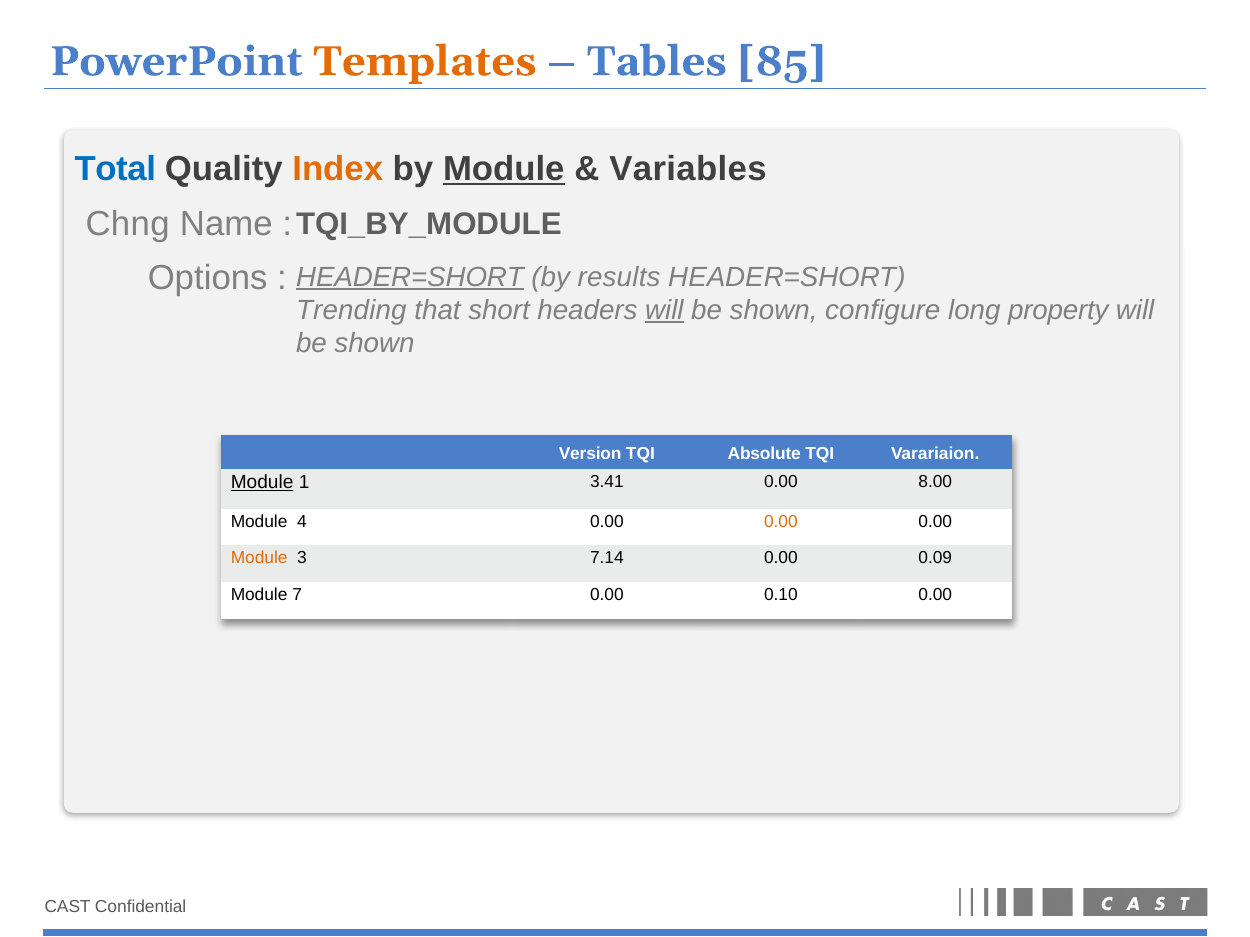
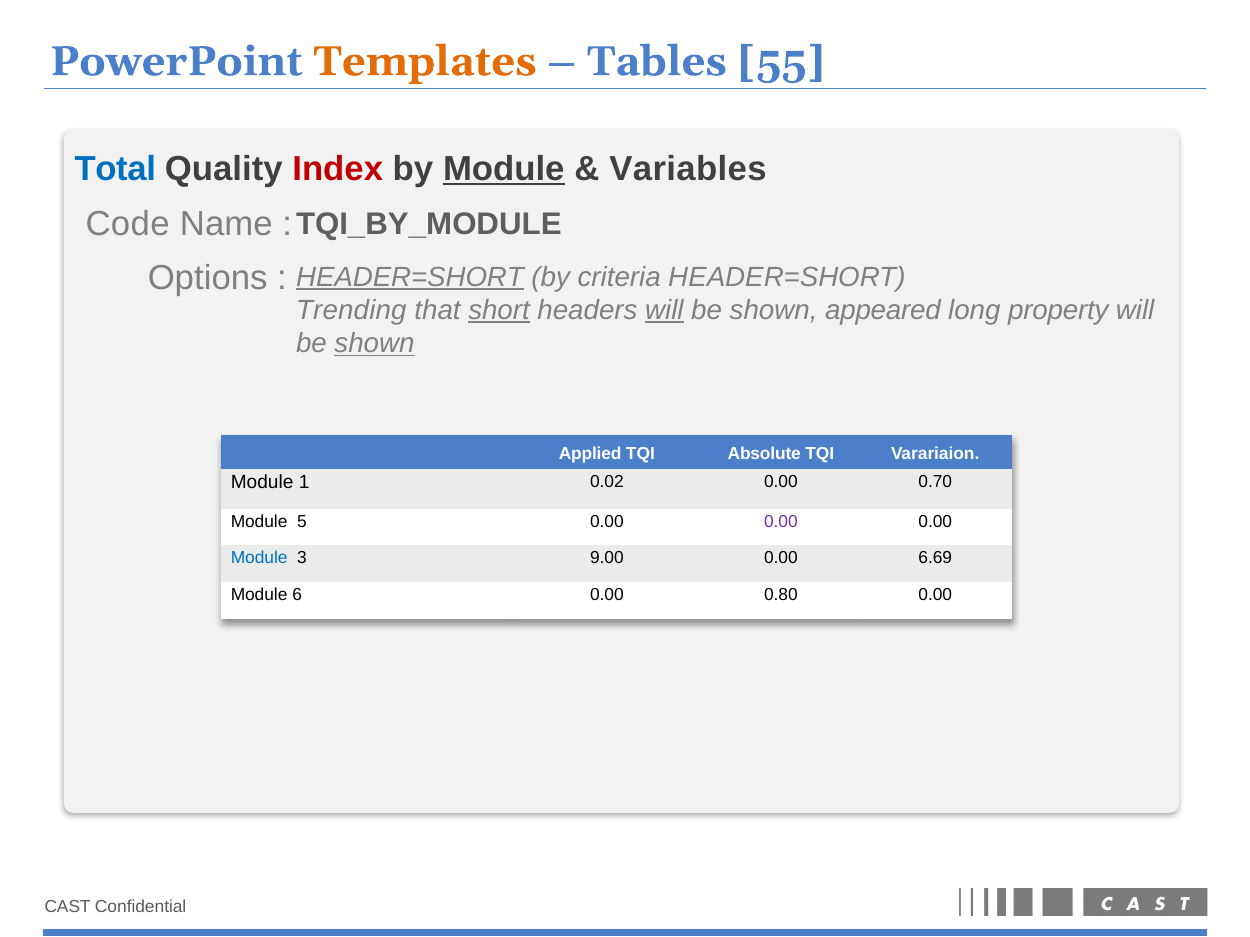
85: 85 -> 55
Index colour: orange -> red
Chng: Chng -> Code
results: results -> criteria
short underline: none -> present
configure: configure -> appeared
shown at (374, 344) underline: none -> present
Version: Version -> Applied
Module at (262, 483) underline: present -> none
3.41: 3.41 -> 0.02
8.00: 8.00 -> 0.70
4: 4 -> 5
0.00 at (781, 522) colour: orange -> purple
Module at (259, 558) colour: orange -> blue
7.14: 7.14 -> 9.00
0.09: 0.09 -> 6.69
7: 7 -> 6
0.10: 0.10 -> 0.80
